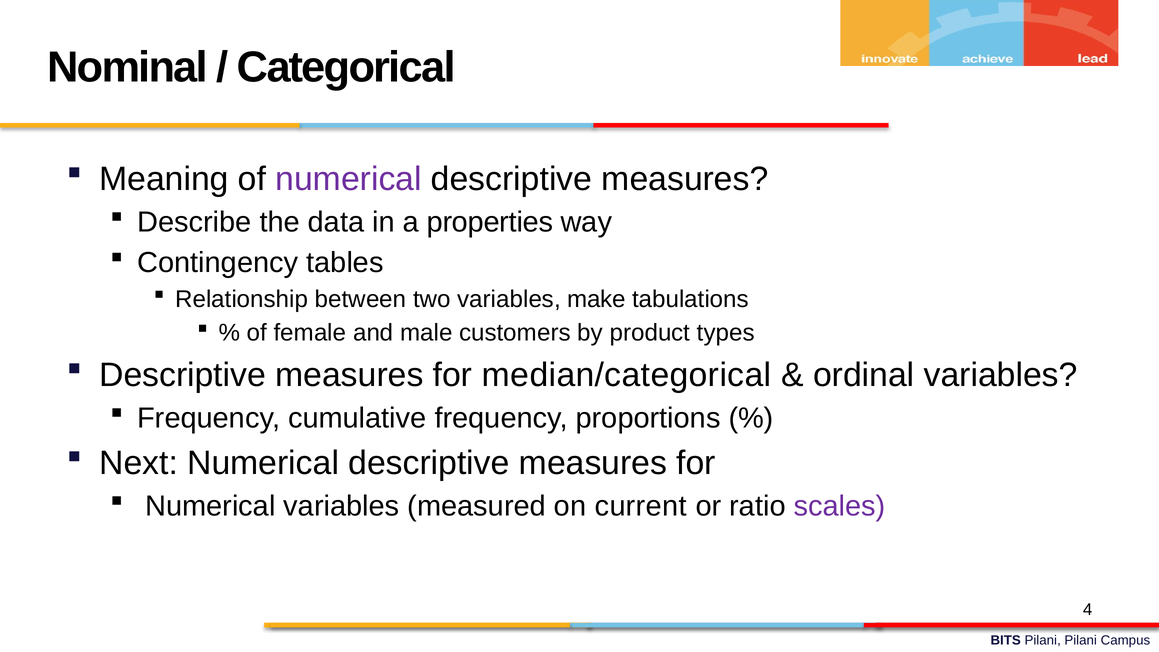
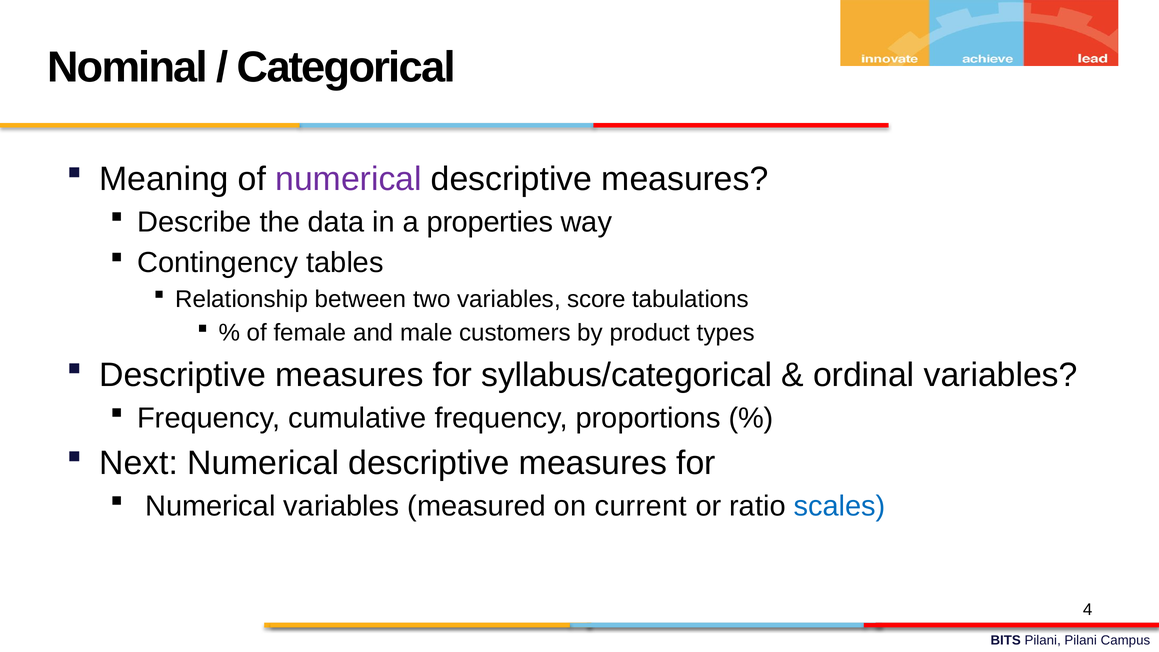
make: make -> score
median/categorical: median/categorical -> syllabus/categorical
scales colour: purple -> blue
